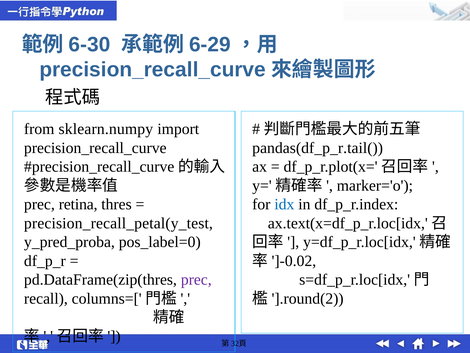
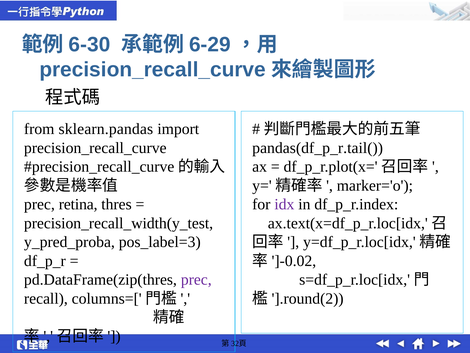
sklearn.numpy: sklearn.numpy -> sklearn.pandas
idx colour: blue -> purple
precision_recall_petal(y_test: precision_recall_petal(y_test -> precision_recall_width(y_test
pos_label=0: pos_label=0 -> pos_label=3
